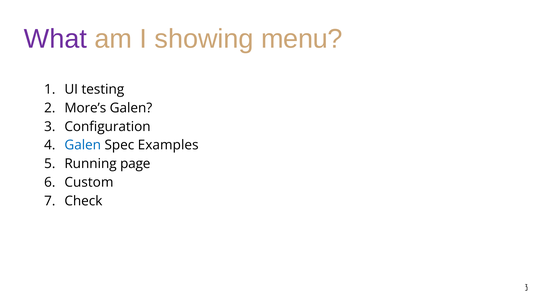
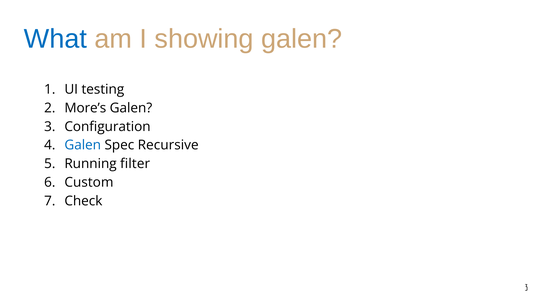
What colour: purple -> blue
showing menu: menu -> galen
Examples: Examples -> Recursive
page: page -> filter
